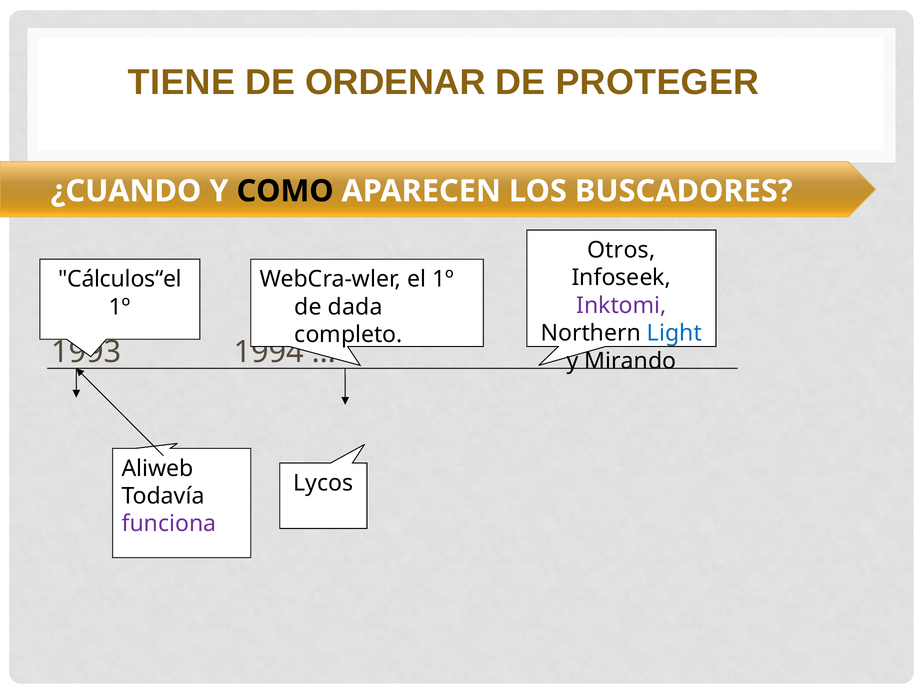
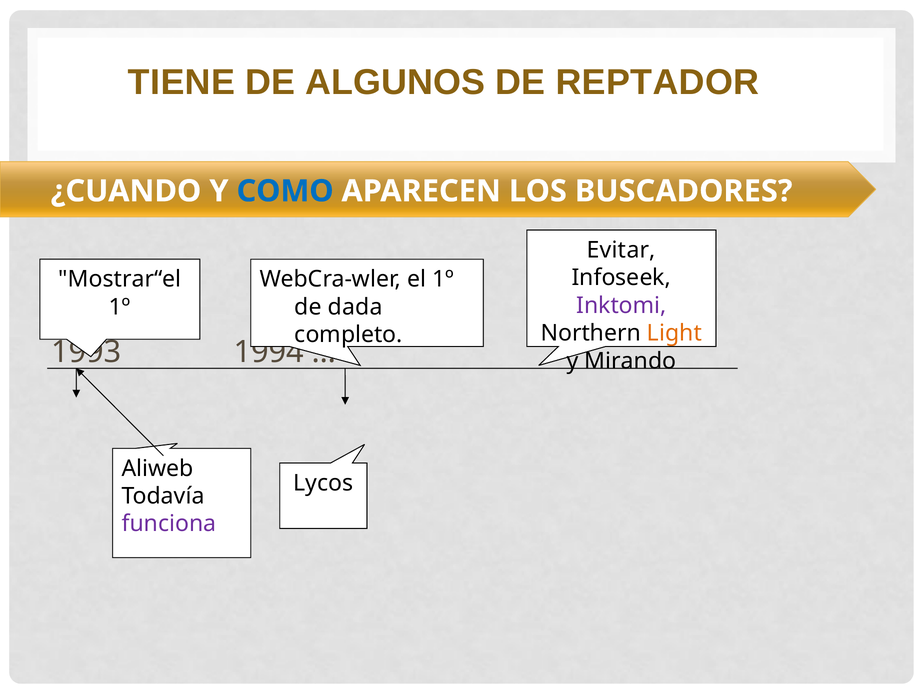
ORDENAR: ORDENAR -> ALGUNOS
PROTEGER: PROTEGER -> REPTADOR
COMO colour: black -> blue
Otros: Otros -> Evitar
Cálculos“el: Cálculos“el -> Mostrar“el
Light colour: blue -> orange
